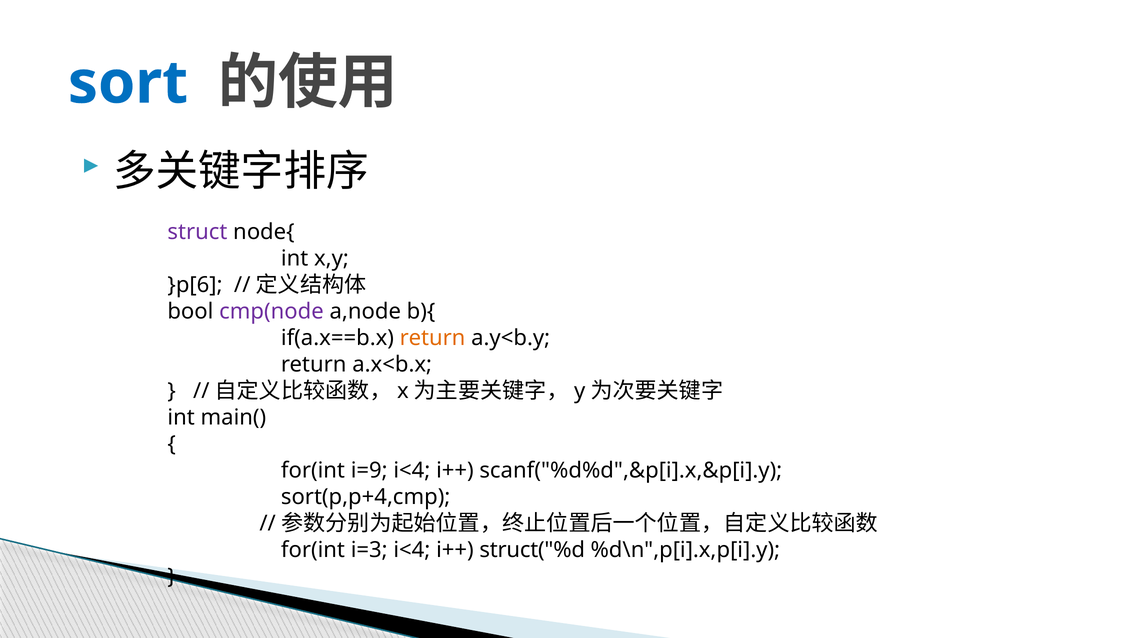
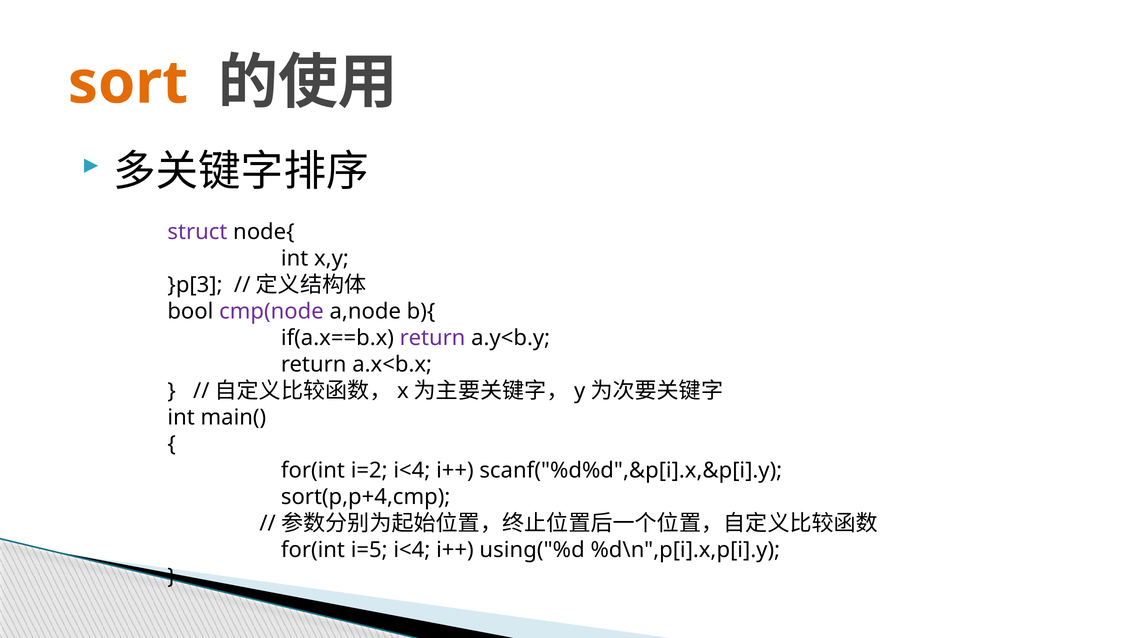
sort colour: blue -> orange
}p[6: }p[6 -> }p[3
return at (432, 338) colour: orange -> purple
i=9: i=9 -> i=2
i=3: i=3 -> i=5
struct("%d: struct("%d -> using("%d
